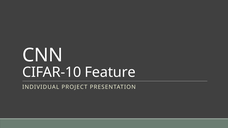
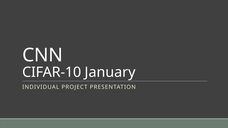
Feature: Feature -> January
